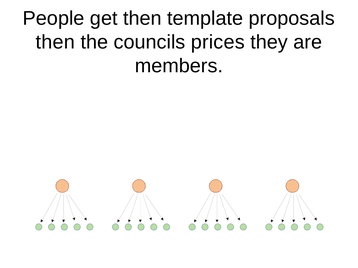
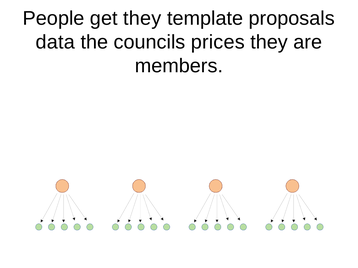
get then: then -> they
then at (55, 42): then -> data
